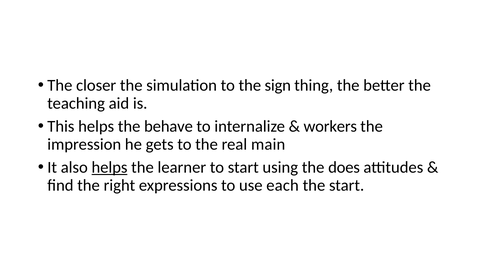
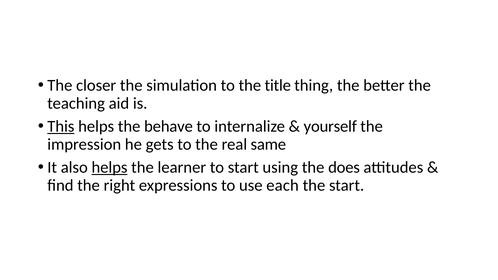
sign: sign -> title
This underline: none -> present
workers: workers -> yourself
main: main -> same
